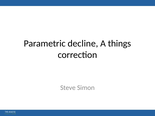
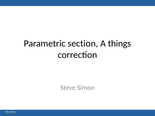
decline: decline -> section
